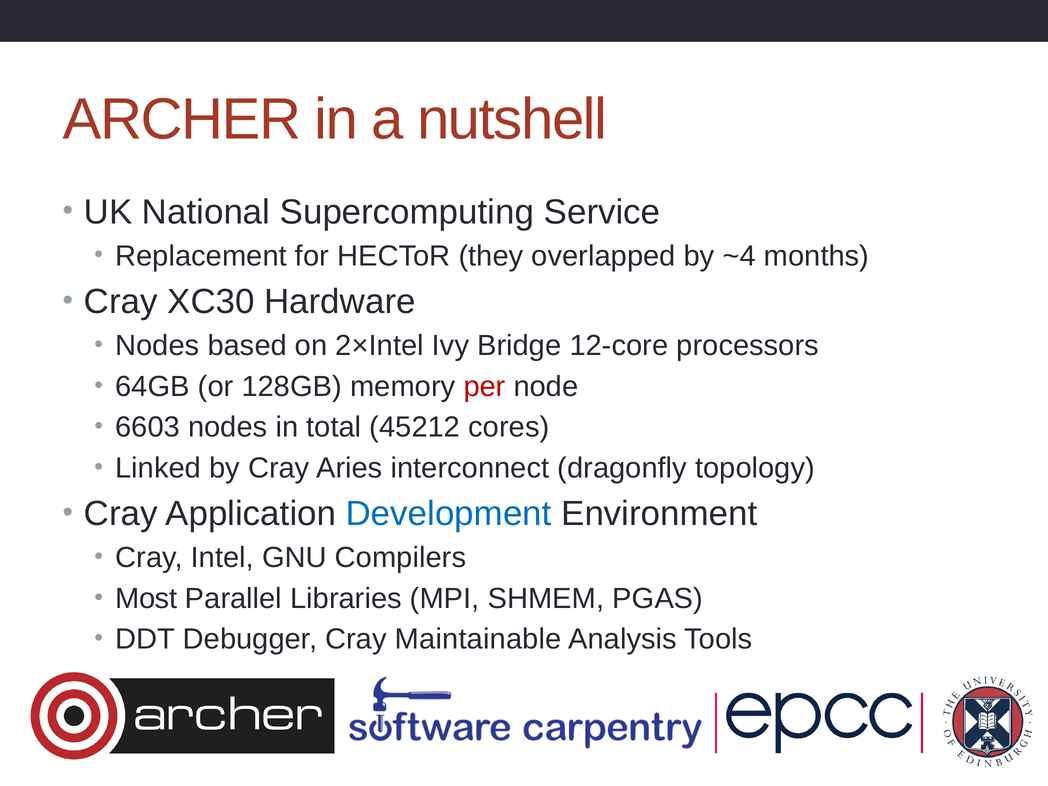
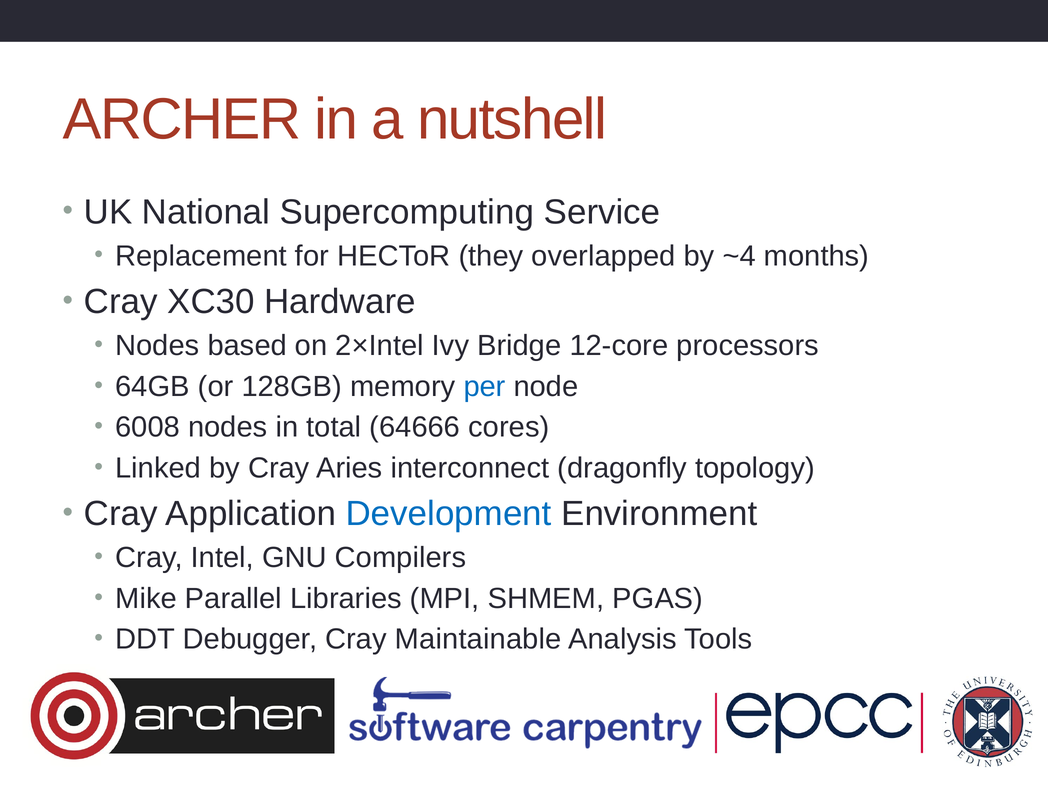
per colour: red -> blue
6603: 6603 -> 6008
45212: 45212 -> 64666
Most: Most -> Mike
